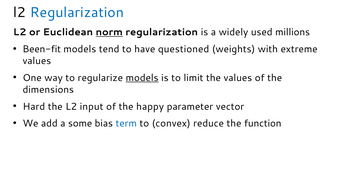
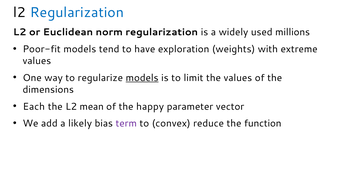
norm underline: present -> none
Been-fit: Been-fit -> Poor-fit
questioned: questioned -> exploration
Hard: Hard -> Each
input: input -> mean
some: some -> likely
term colour: blue -> purple
